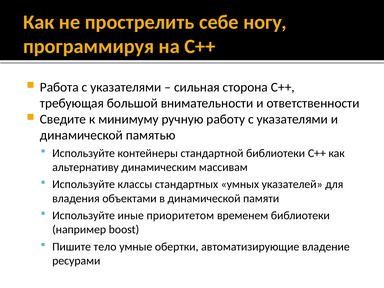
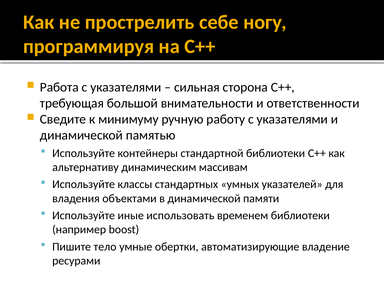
приоритетом: приоритетом -> использовать
